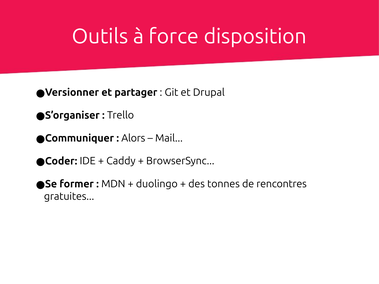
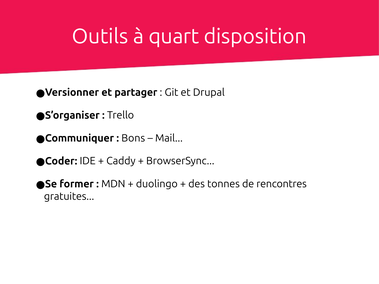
force: force -> quart
Alors: Alors -> Bons
